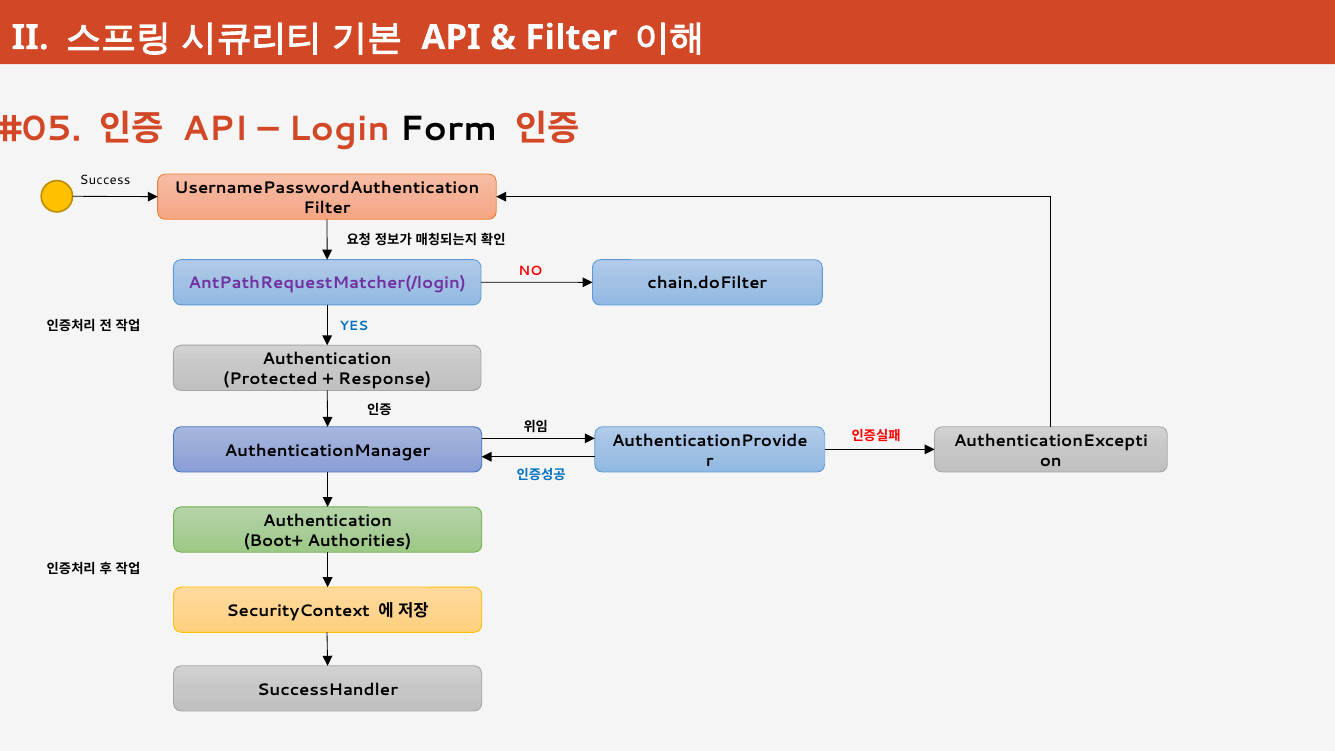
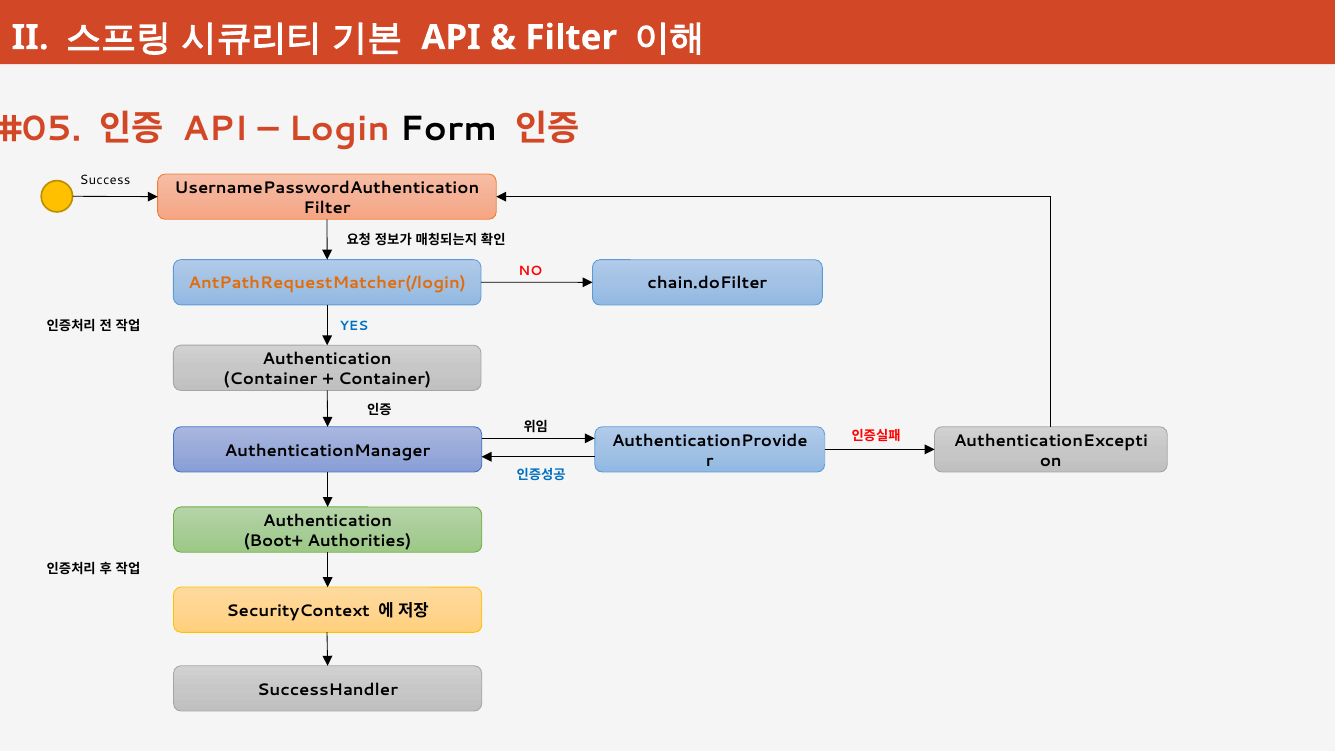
AntPathRequestMatcher(/login colour: purple -> orange
Protected at (270, 379): Protected -> Container
Response at (385, 379): Response -> Container
